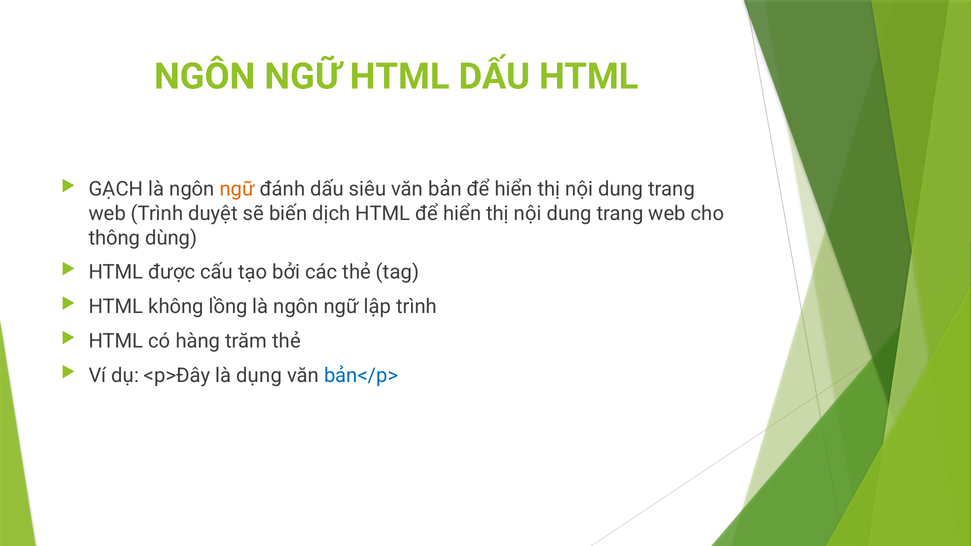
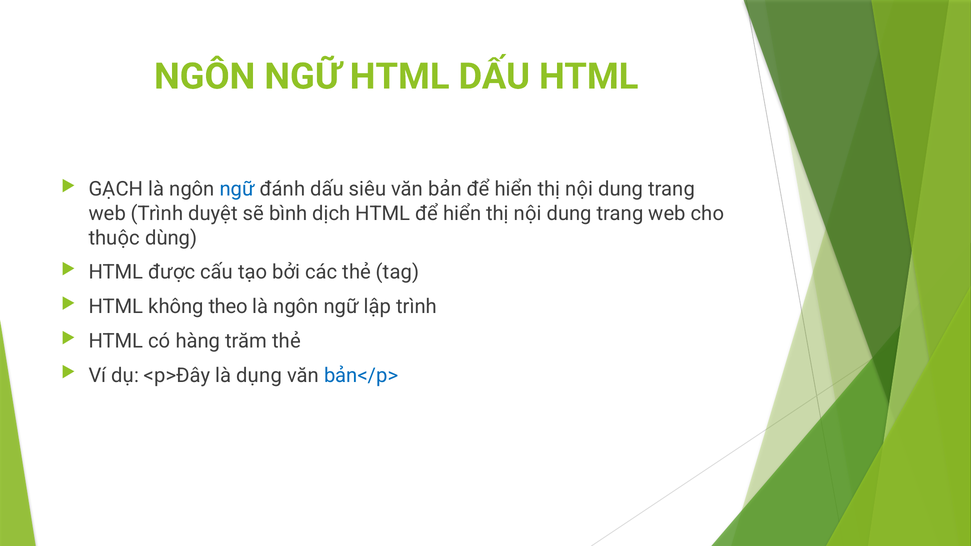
ngữ at (237, 189) colour: orange -> blue
biến: biến -> bình
thông: thông -> thuộc
lồng: lồng -> theo
